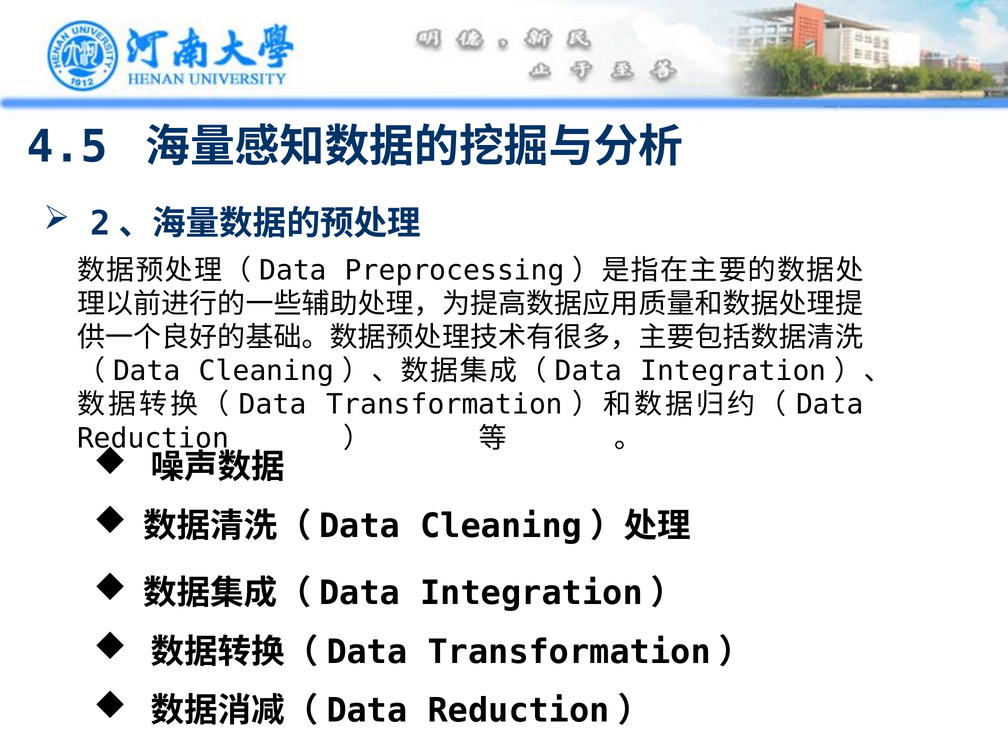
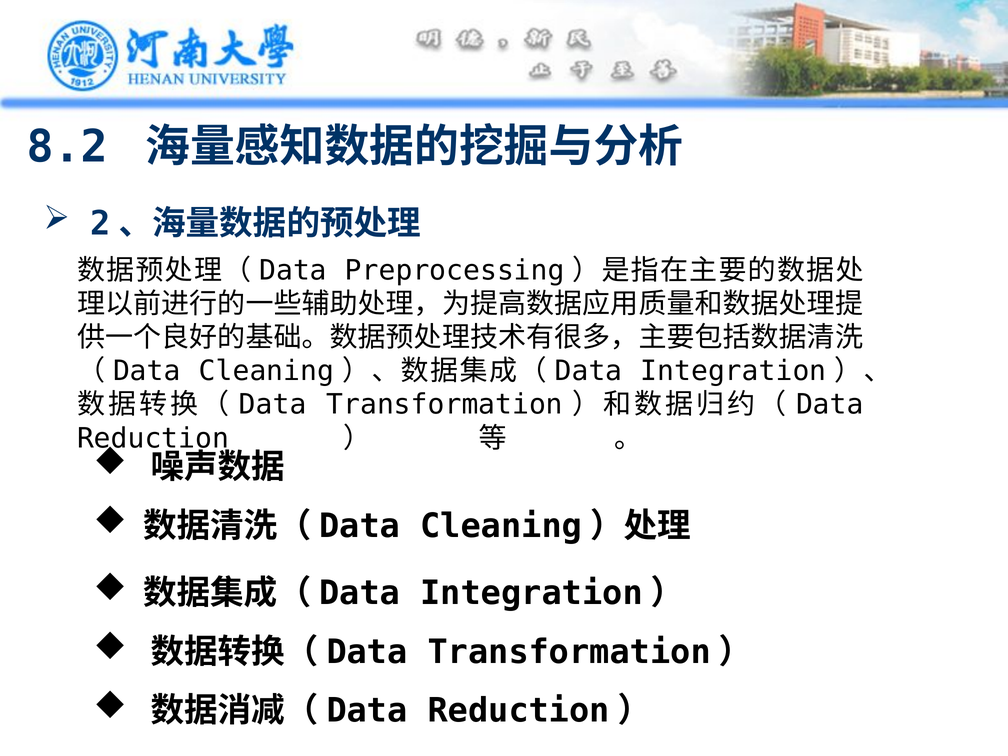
4.5: 4.5 -> 8.2
